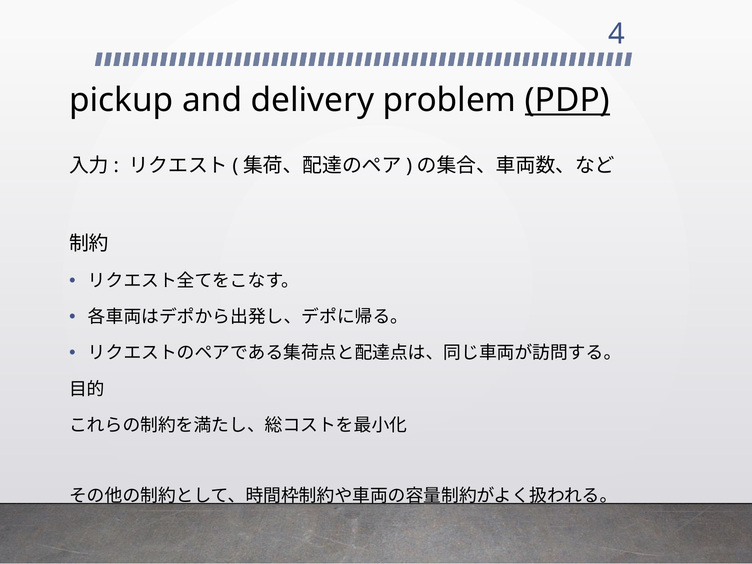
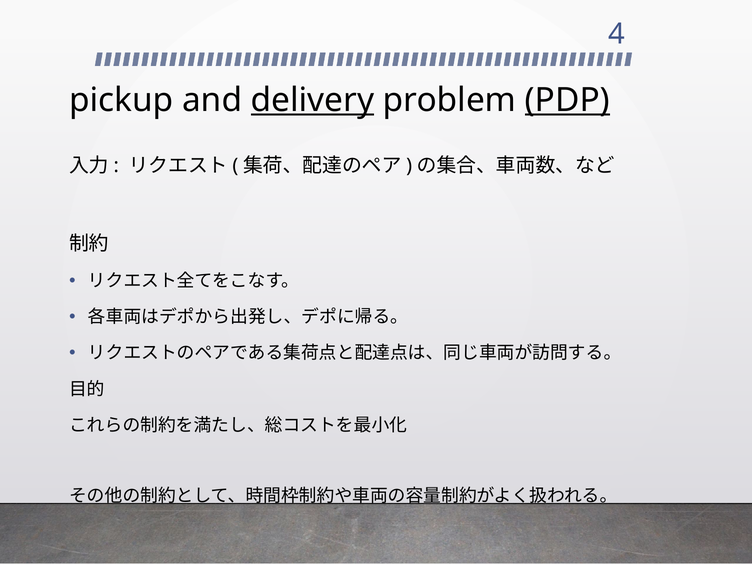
delivery underline: none -> present
